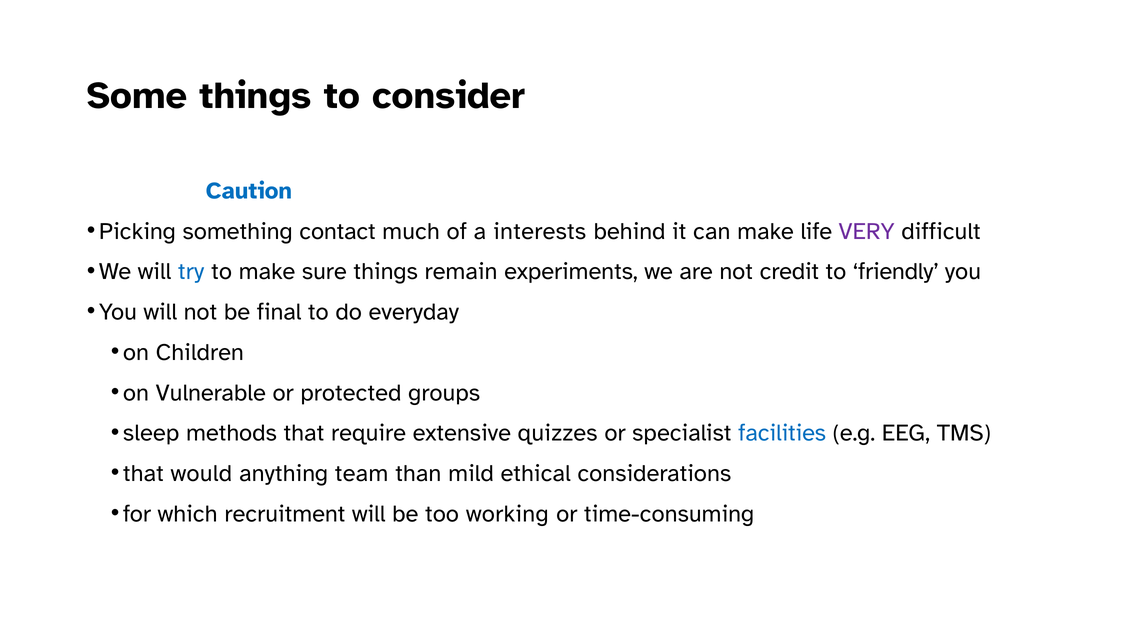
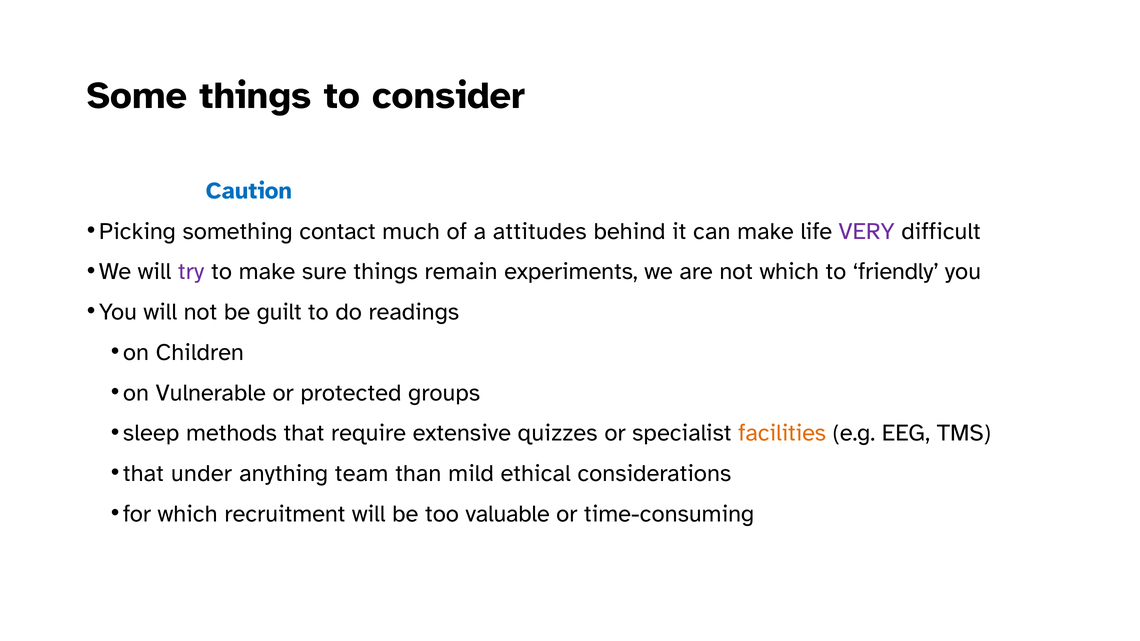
interests: interests -> attitudes
try colour: blue -> purple
not credit: credit -> which
final: final -> guilt
everyday: everyday -> readings
facilities colour: blue -> orange
would: would -> under
working: working -> valuable
